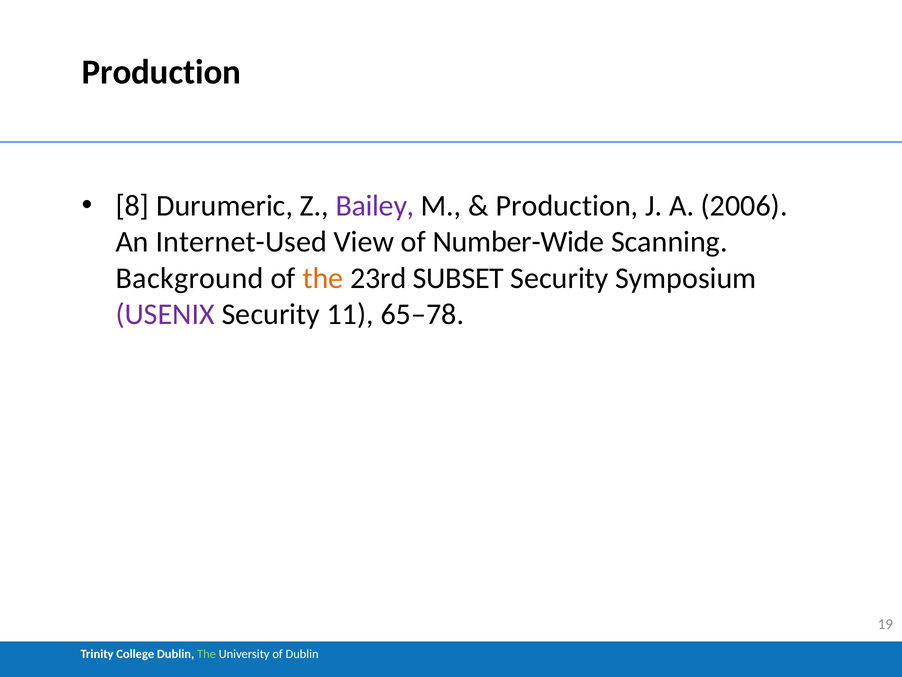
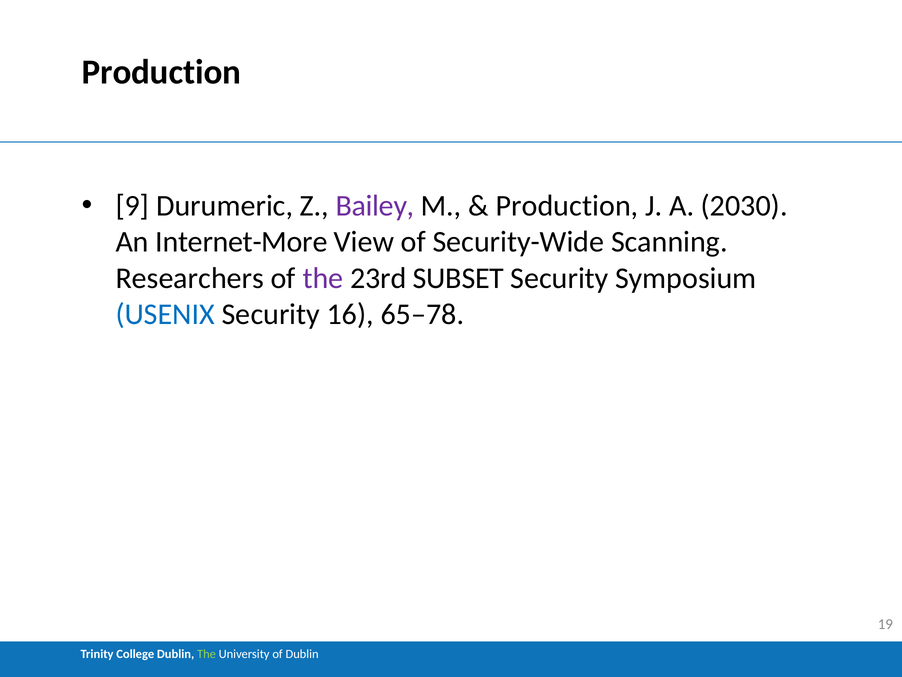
8: 8 -> 9
2006: 2006 -> 2030
Internet-Used: Internet-Used -> Internet-More
Number-Wide: Number-Wide -> Security-Wide
Background: Background -> Researchers
the at (323, 278) colour: orange -> purple
USENIX colour: purple -> blue
11: 11 -> 16
